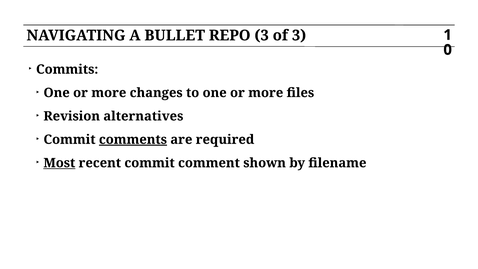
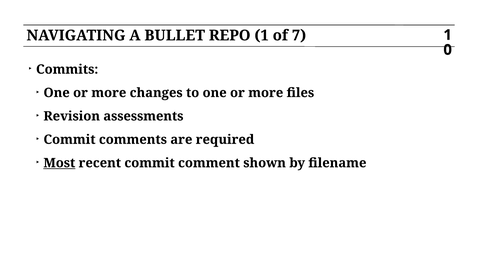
REPO 3: 3 -> 1
of 3: 3 -> 7
alternatives: alternatives -> assessments
comments underline: present -> none
